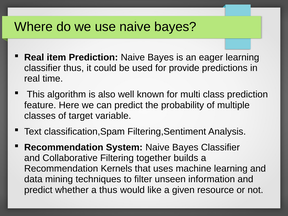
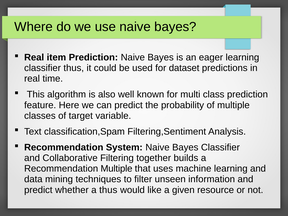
provide: provide -> dataset
Recommendation Kernels: Kernels -> Multiple
